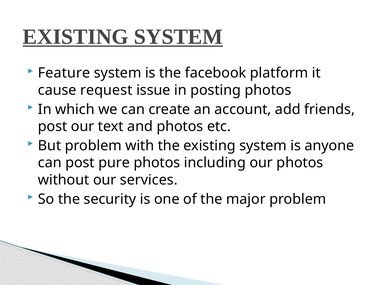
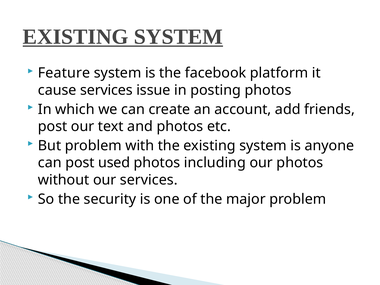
cause request: request -> services
pure: pure -> used
